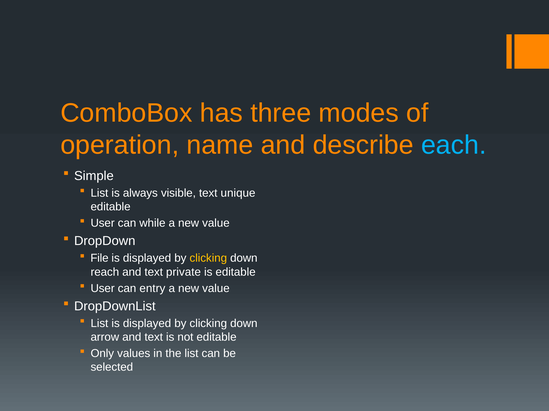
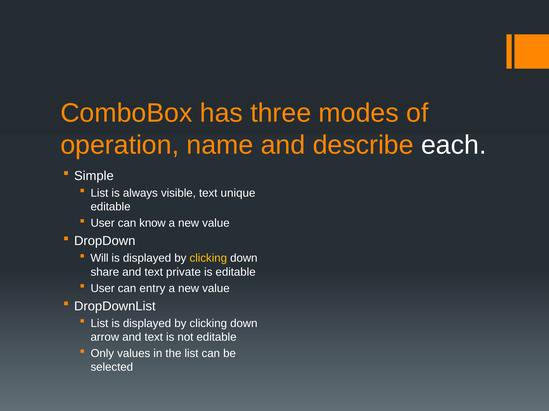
each colour: light blue -> white
while: while -> know
File: File -> Will
reach: reach -> share
